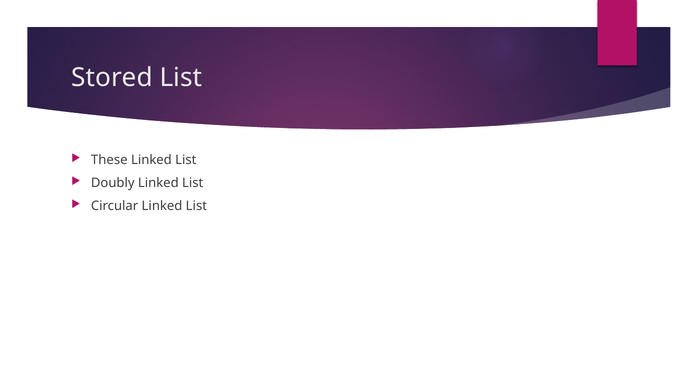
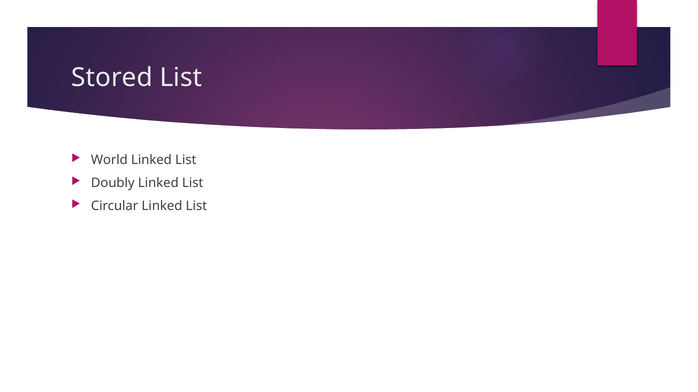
These: These -> World
